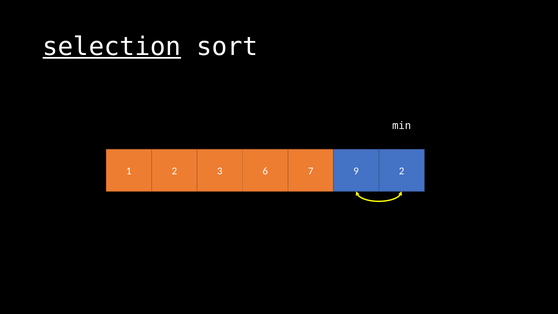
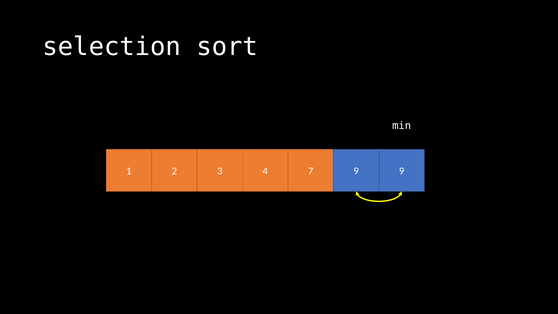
selection underline: present -> none
6: 6 -> 4
9 2: 2 -> 9
